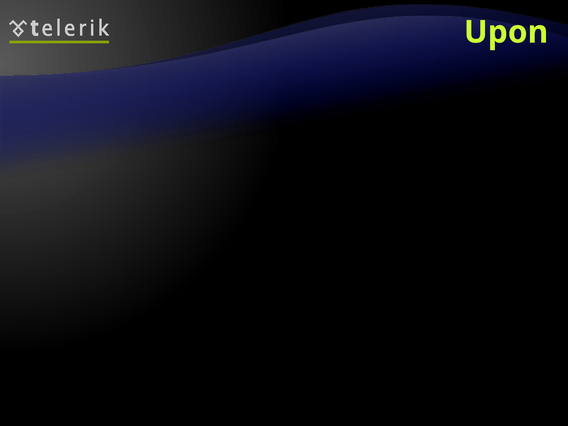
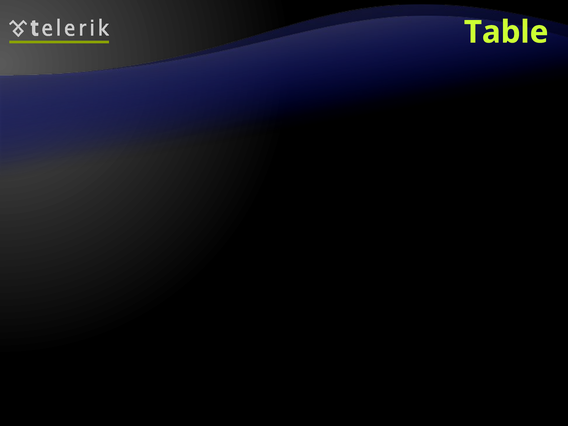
Upon: Upon -> Table
